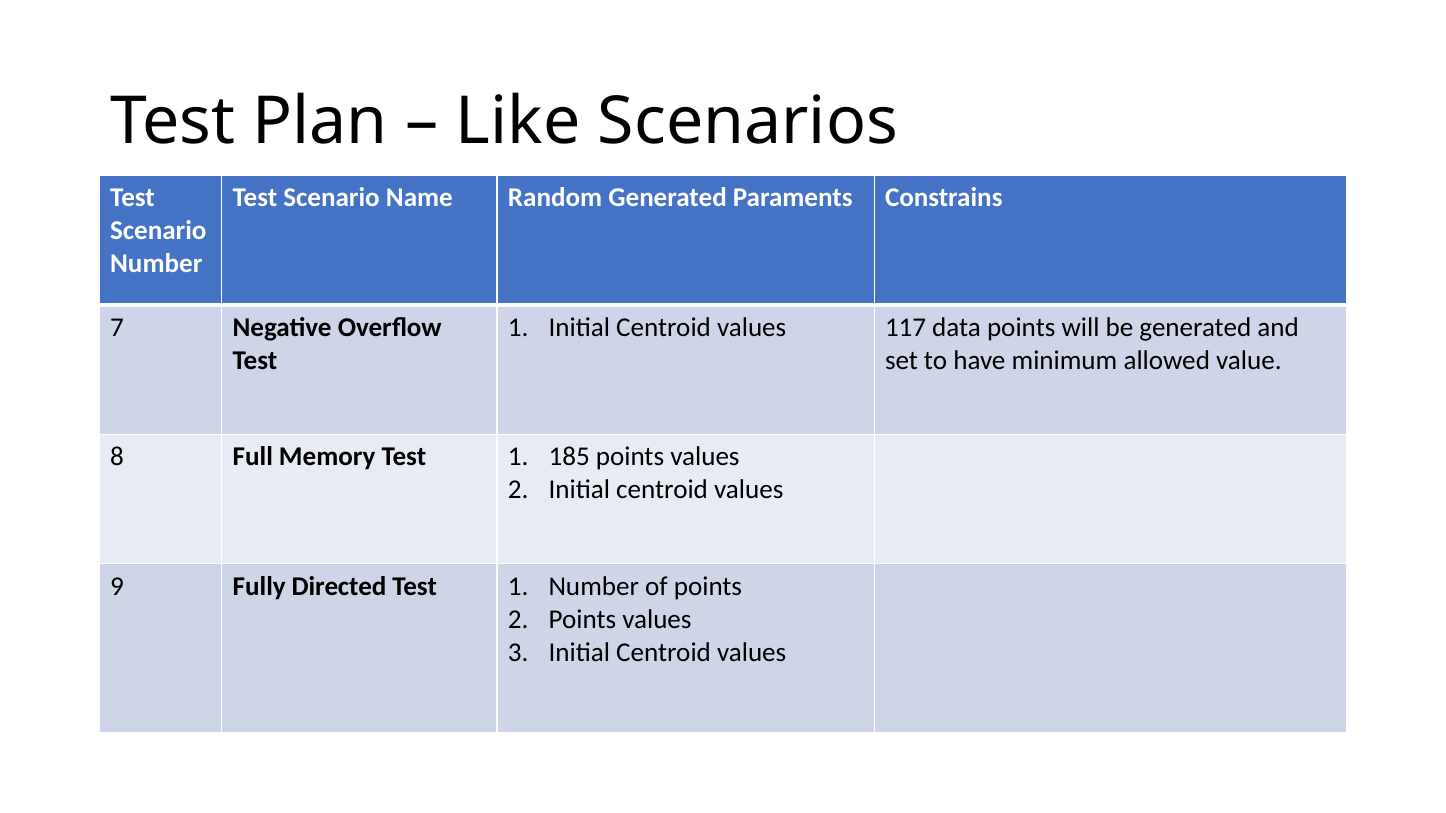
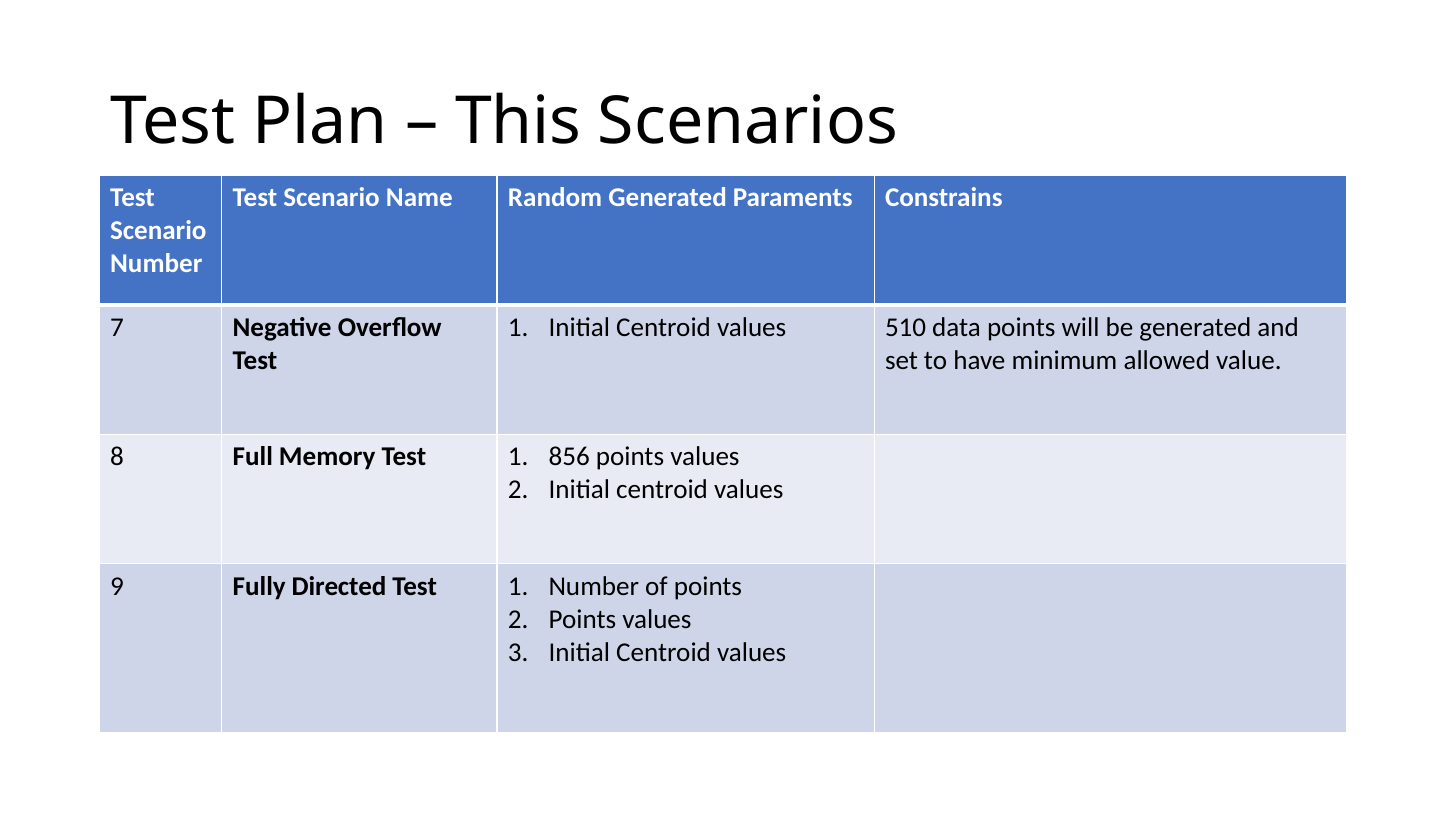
Like: Like -> This
117: 117 -> 510
185: 185 -> 856
